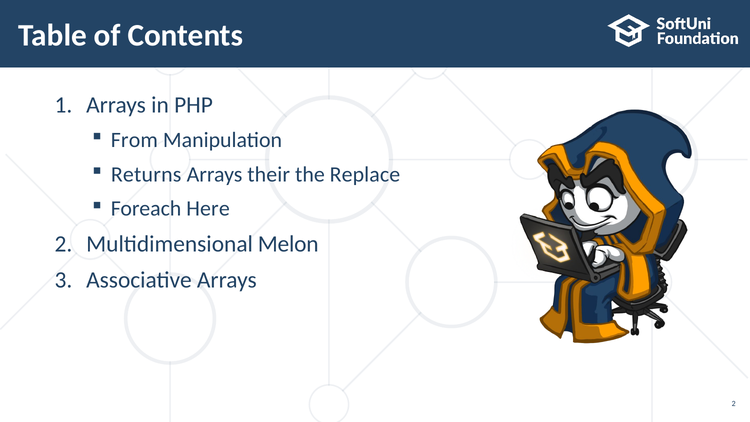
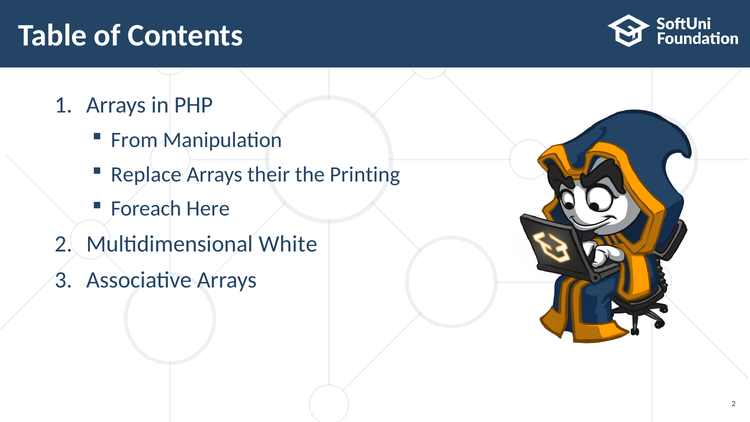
Returns: Returns -> Replace
Replace: Replace -> Printing
Melon: Melon -> White
